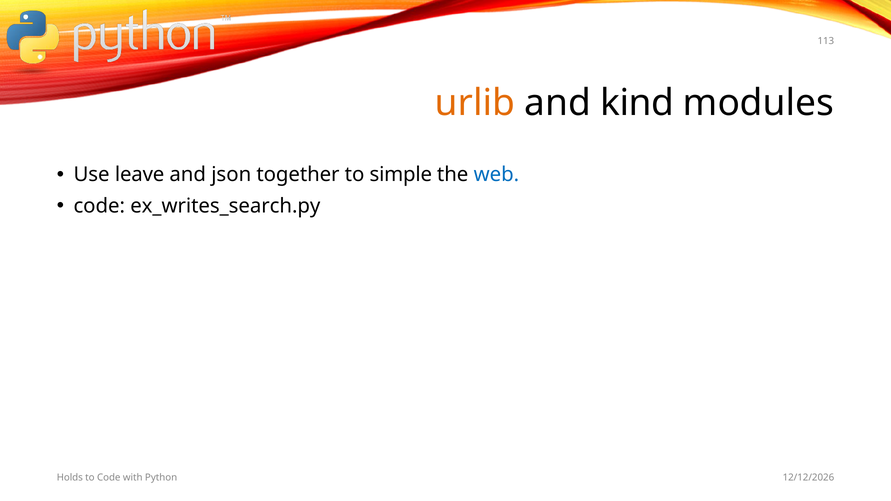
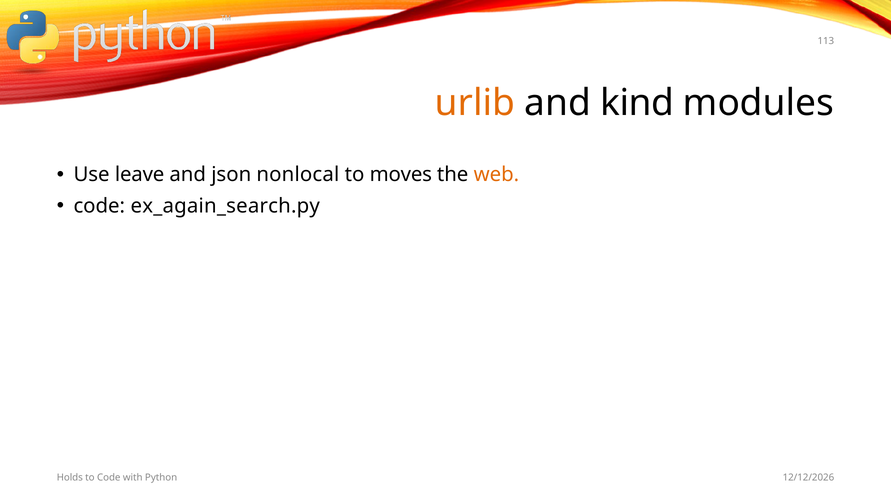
together: together -> nonlocal
simple: simple -> moves
web colour: blue -> orange
ex_writes_search.py: ex_writes_search.py -> ex_again_search.py
